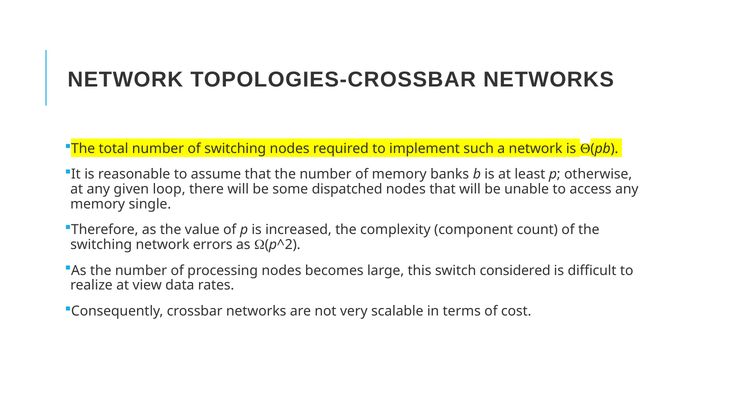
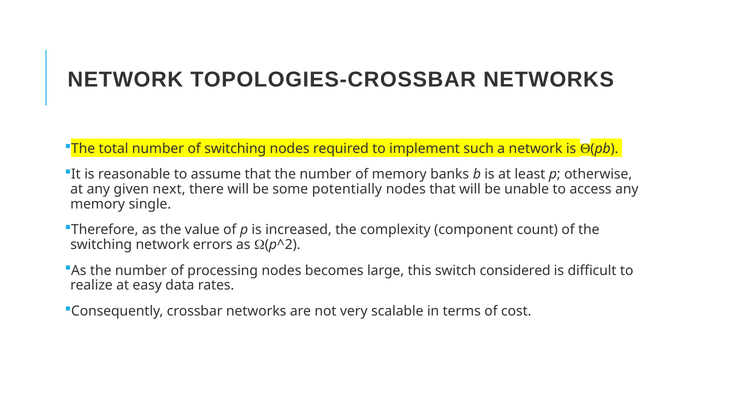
loop: loop -> next
dispatched: dispatched -> potentially
view: view -> easy
